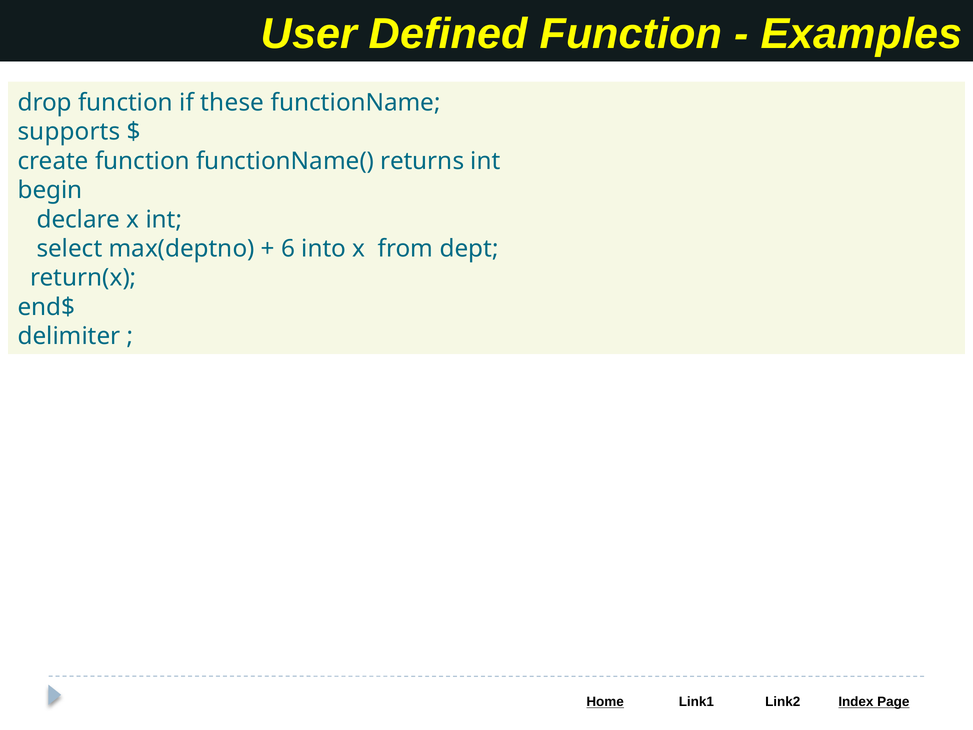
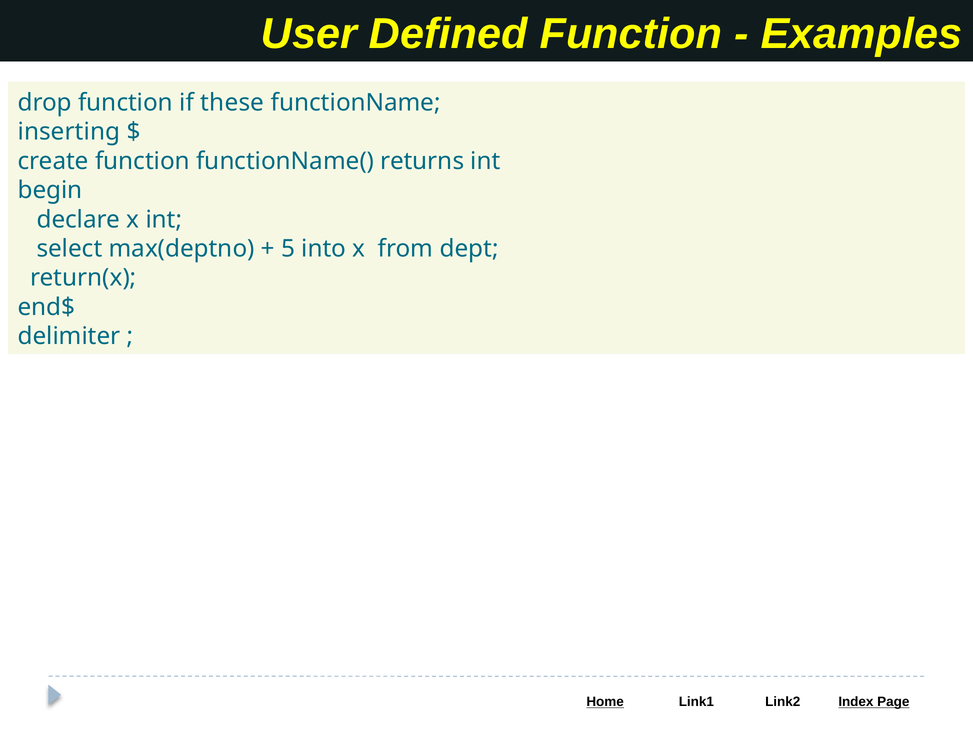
supports: supports -> inserting
6: 6 -> 5
